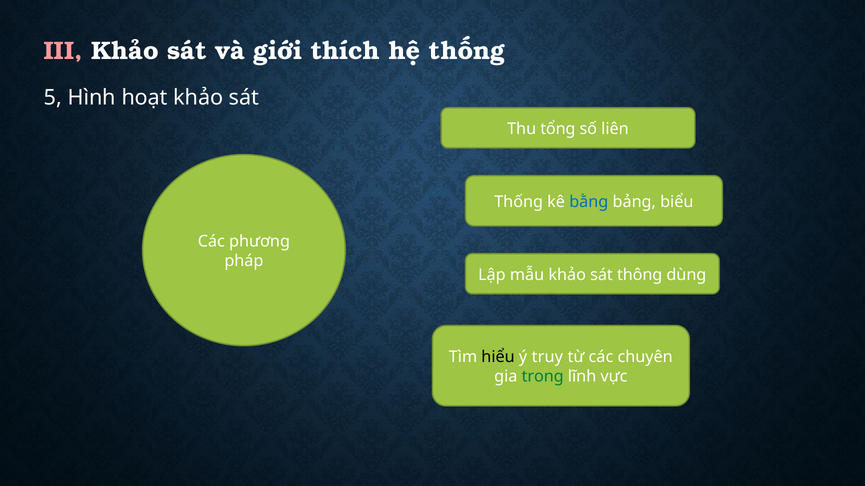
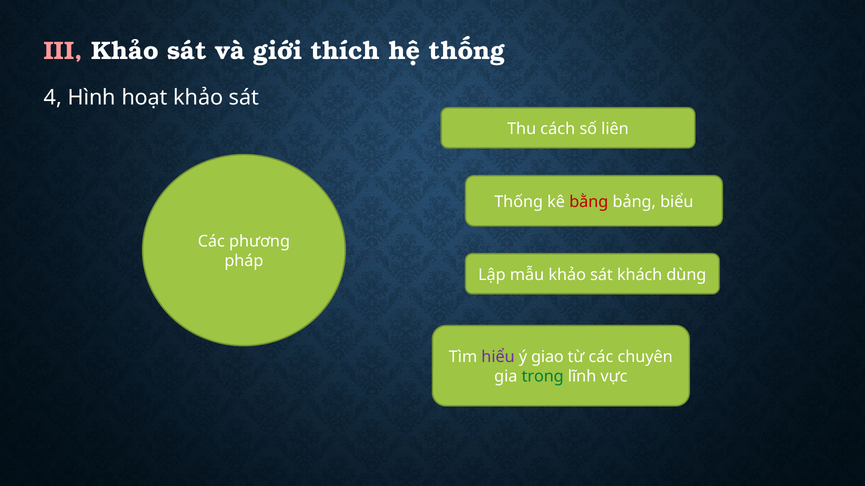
5: 5 -> 4
tổng: tổng -> cách
bằng colour: blue -> red
thông: thông -> khách
hiểu colour: black -> purple
truy: truy -> giao
